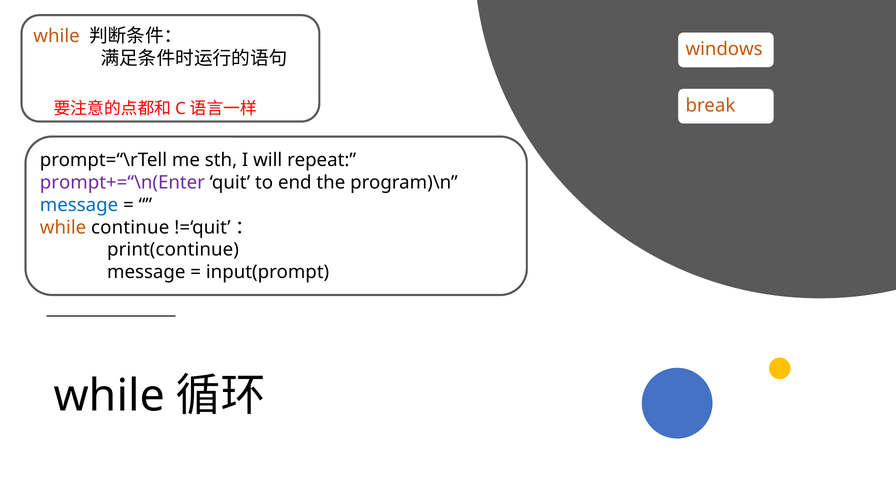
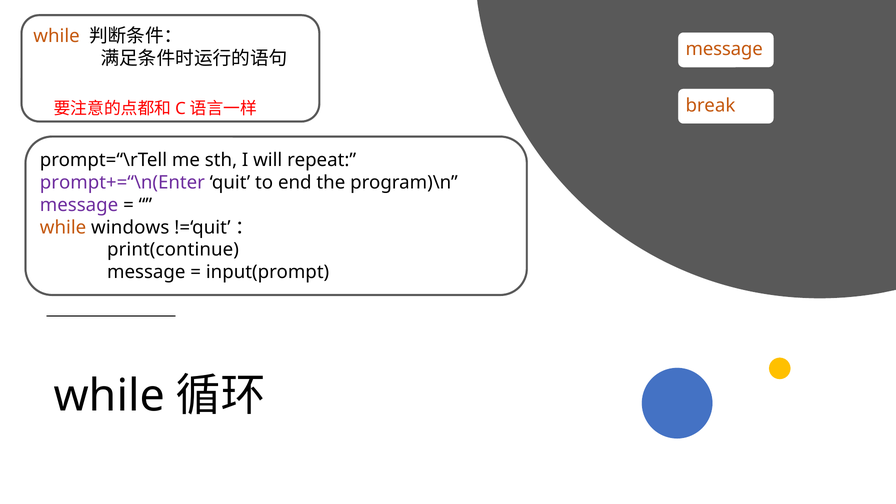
windows at (724, 49): windows -> message
message at (79, 205) colour: blue -> purple
continue: continue -> windows
